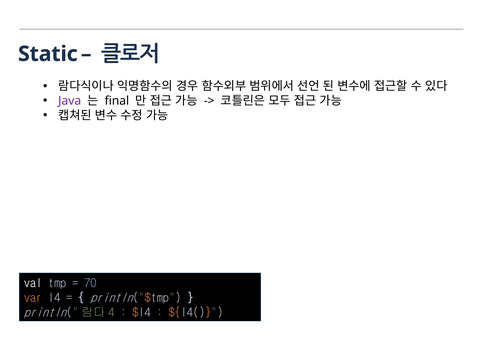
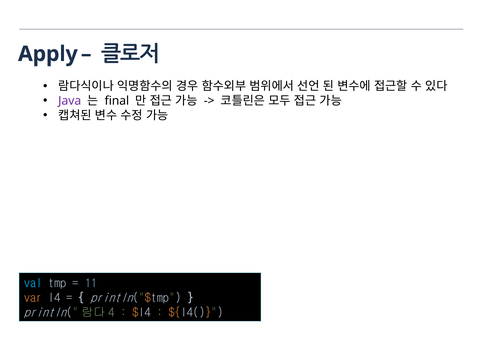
Static: Static -> Apply
val colour: white -> light blue
70: 70 -> 11
